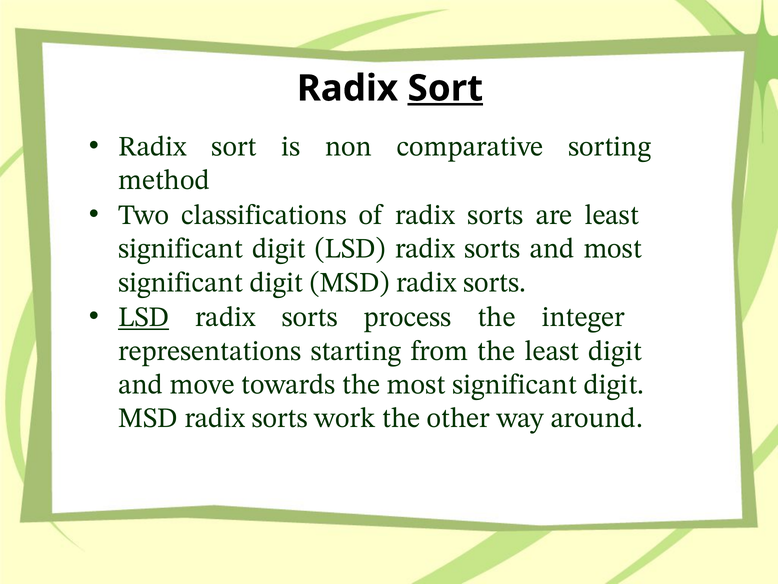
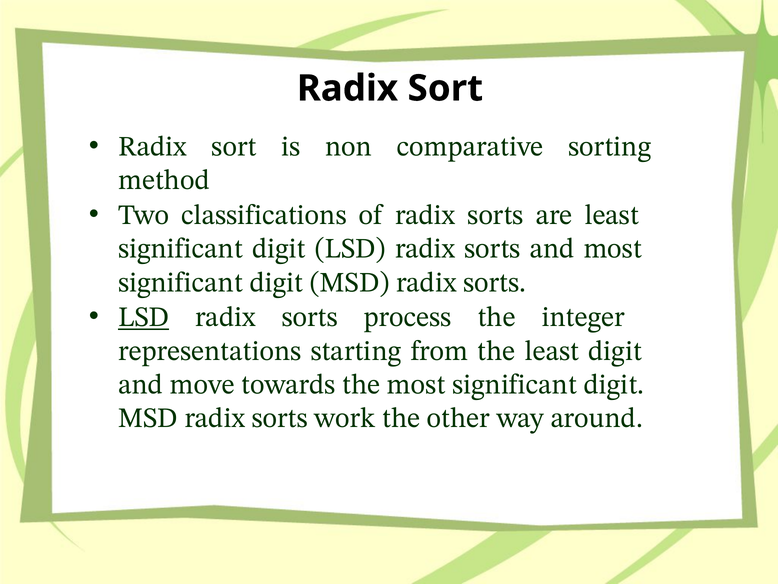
Sort at (445, 88) underline: present -> none
